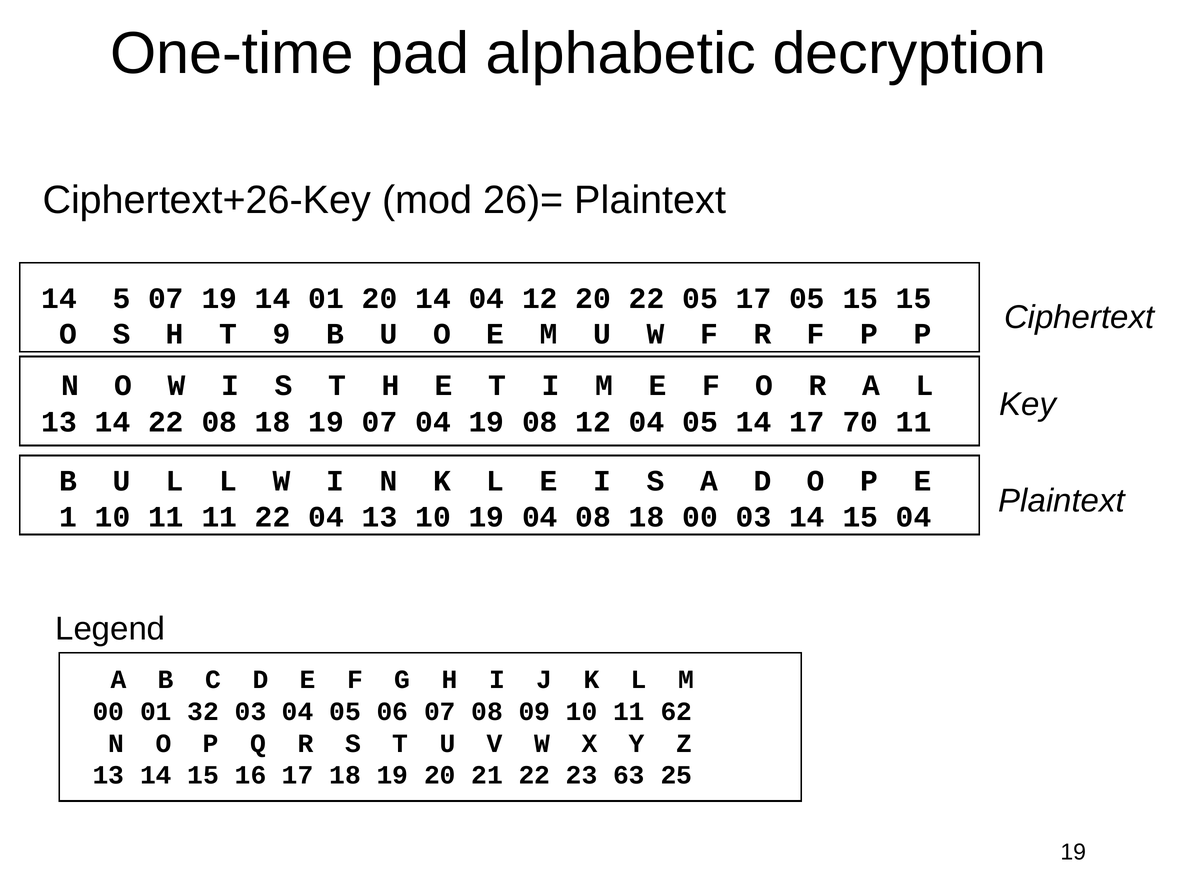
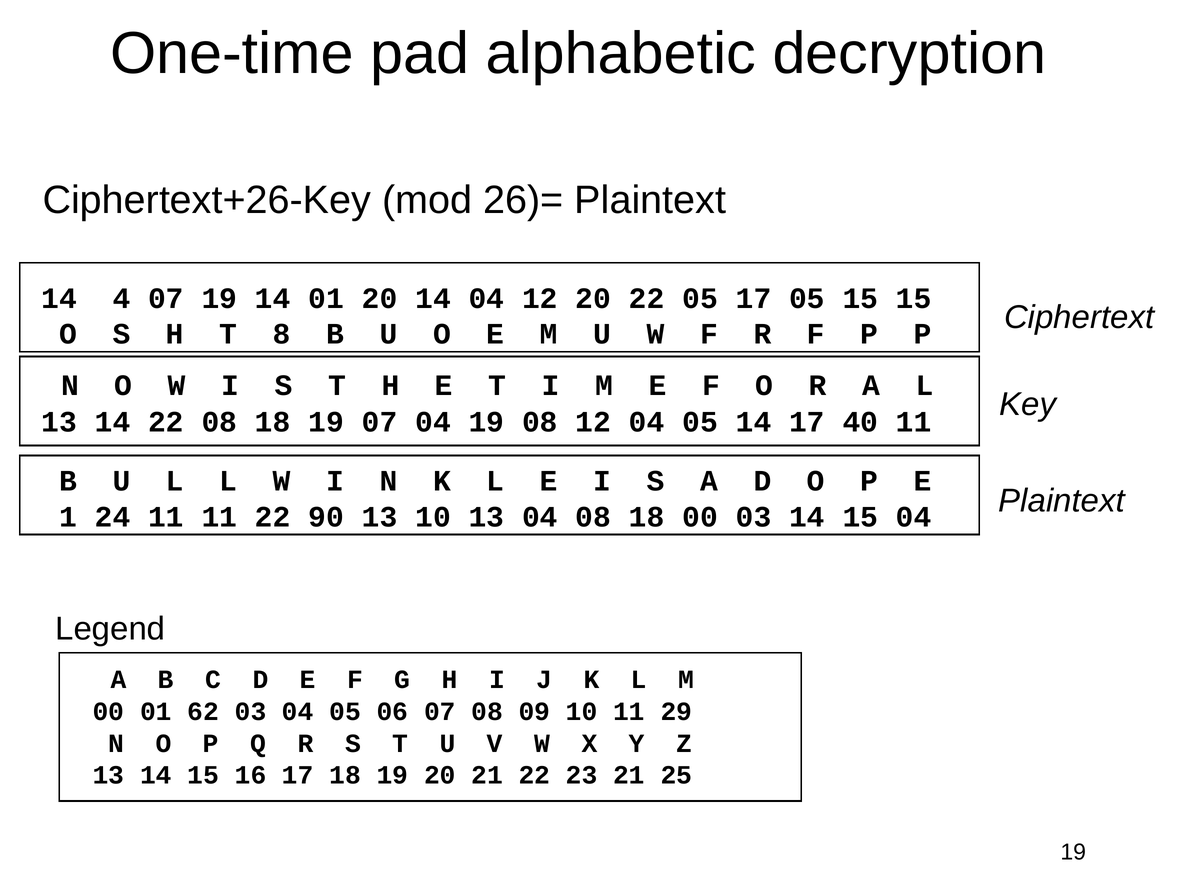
5: 5 -> 4
9: 9 -> 8
70: 70 -> 40
1 10: 10 -> 24
22 04: 04 -> 90
10 19: 19 -> 13
32: 32 -> 62
62: 62 -> 29
23 63: 63 -> 21
